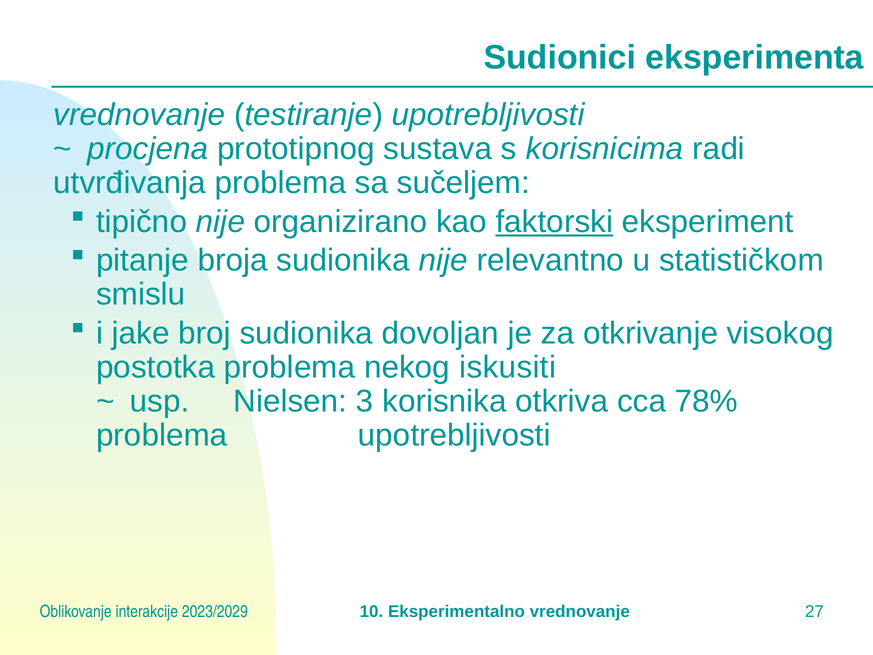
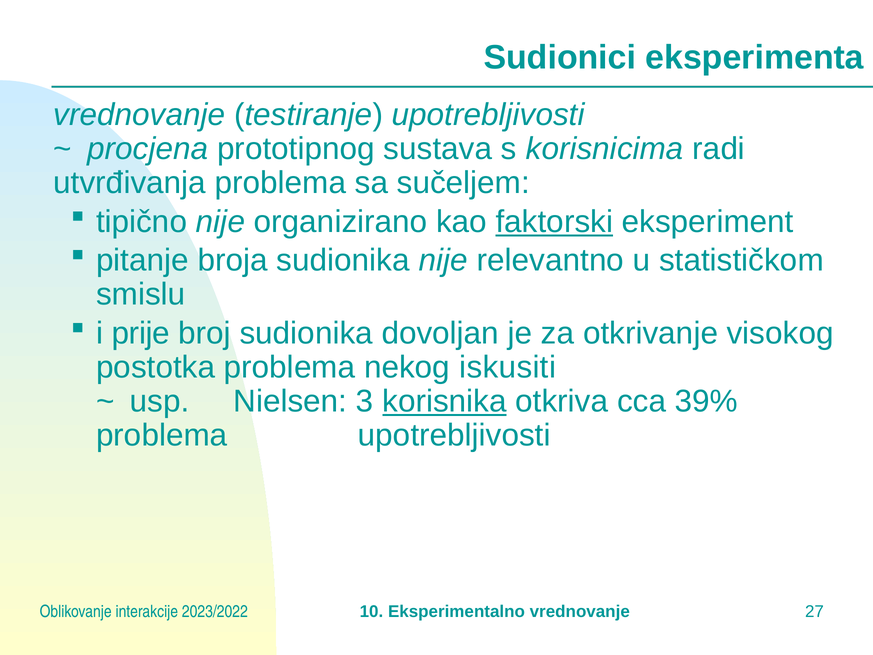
jake: jake -> prije
korisnika underline: none -> present
78%: 78% -> 39%
2023/2029: 2023/2029 -> 2023/2022
